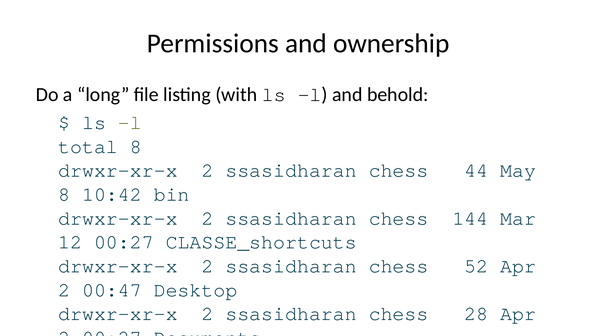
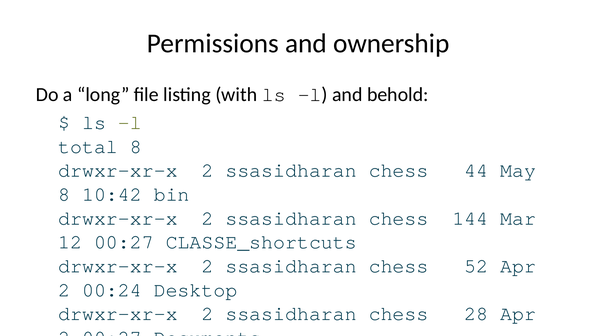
00:47: 00:47 -> 00:24
